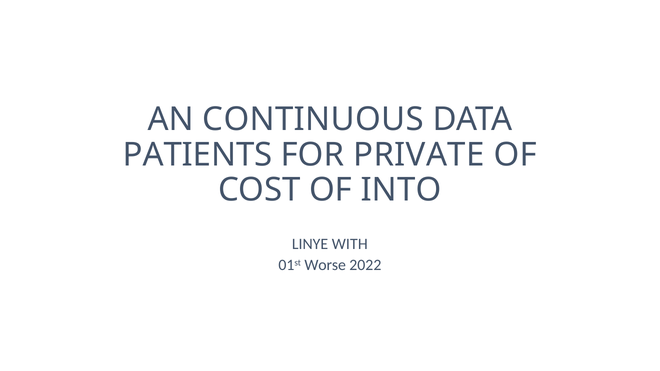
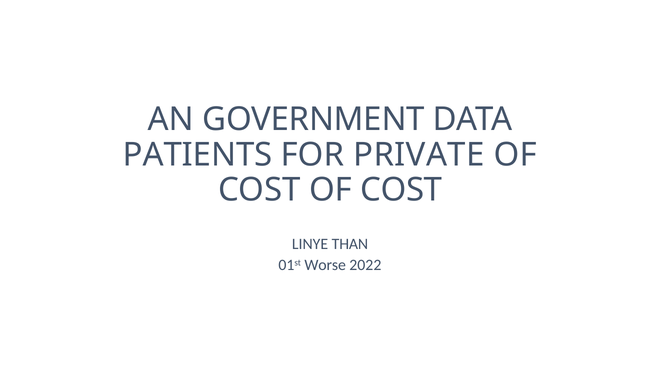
CONTINUOUS: CONTINUOUS -> GOVERNMENT
COST OF INTO: INTO -> COST
WITH: WITH -> THAN
